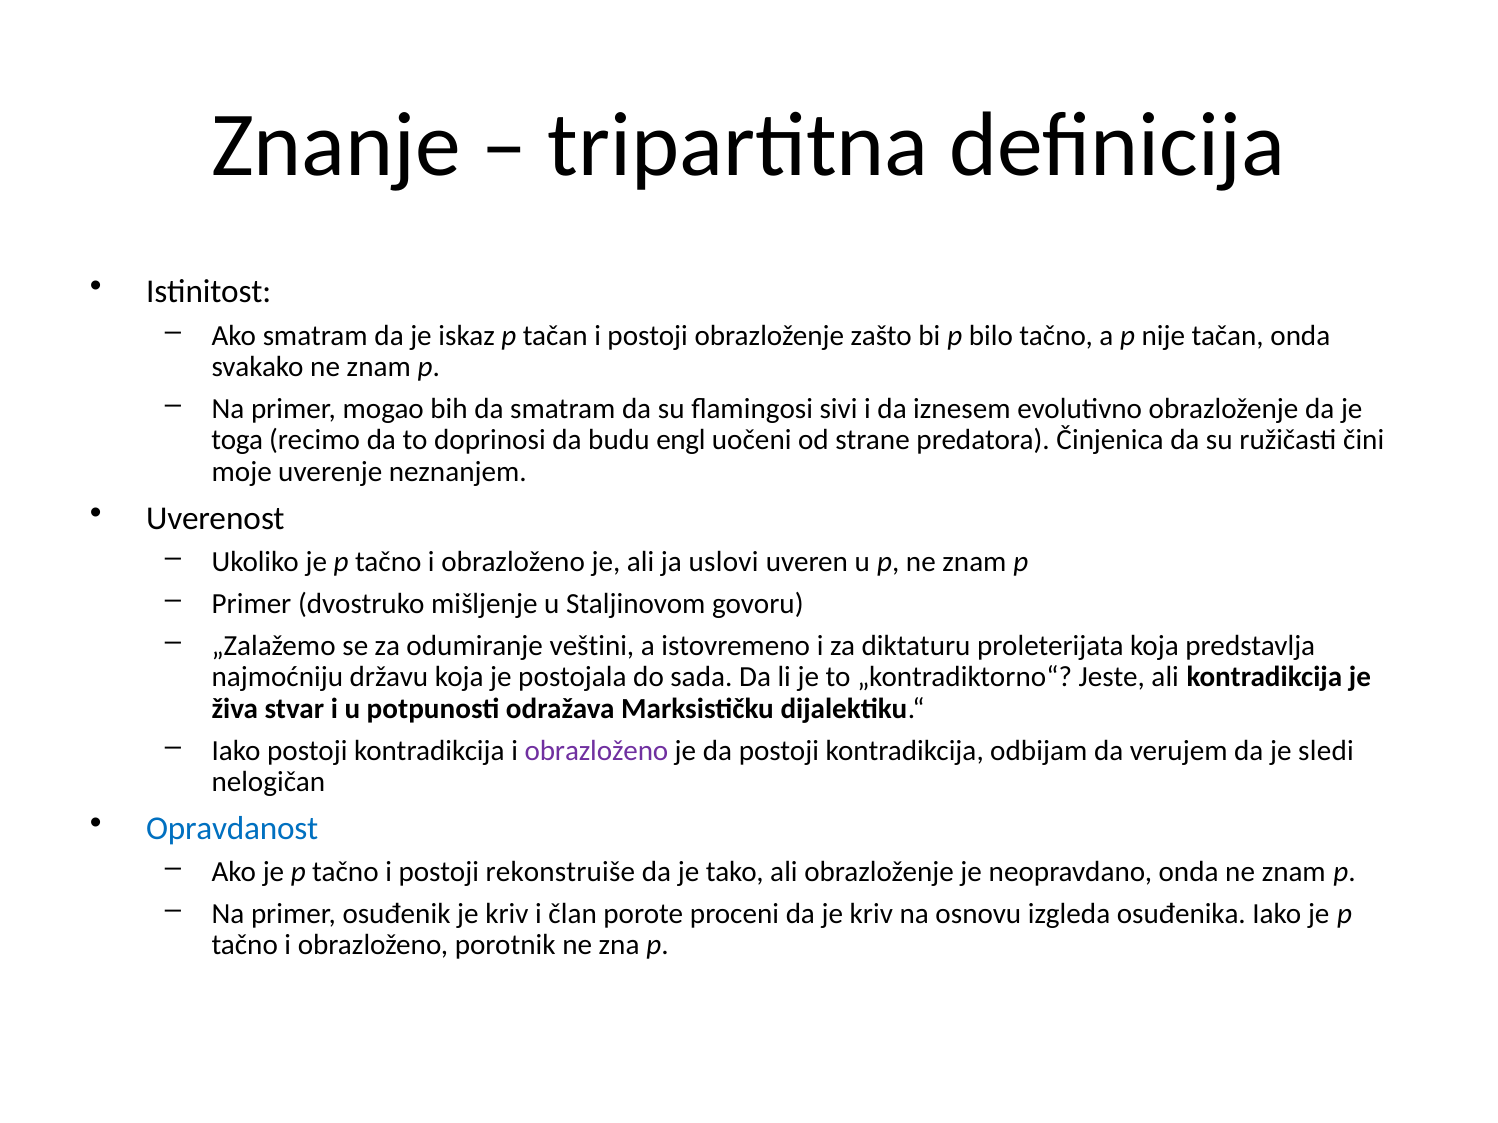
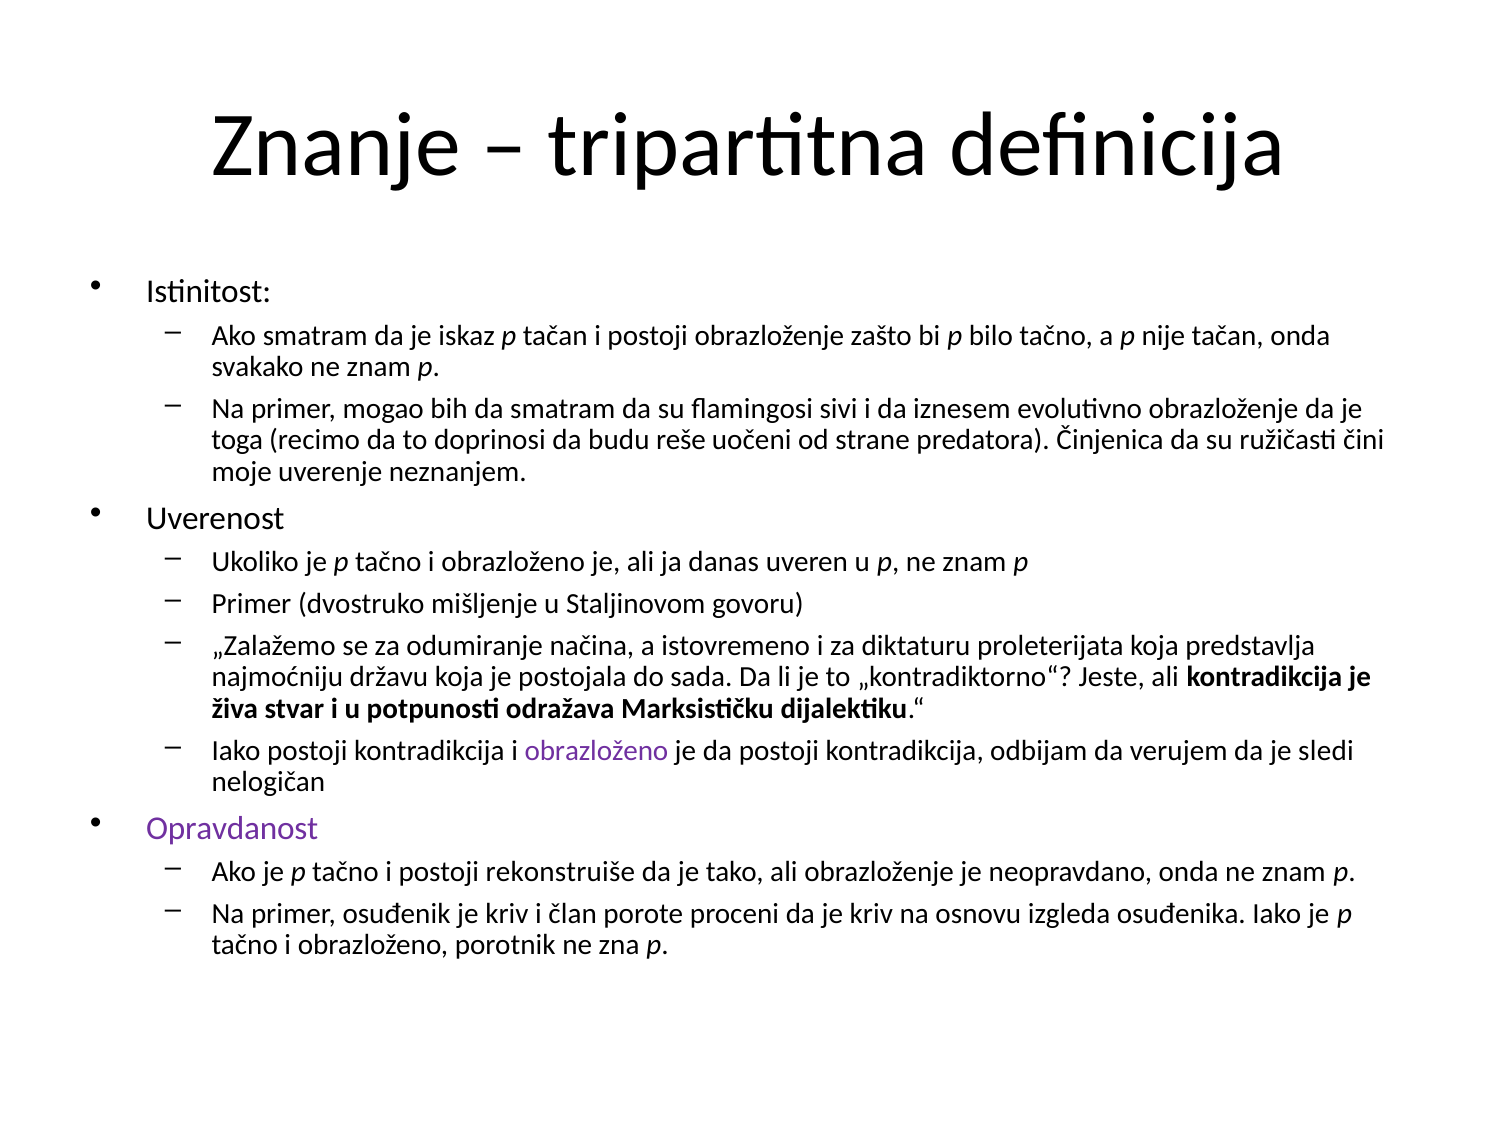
engl: engl -> reše
uslovi: uslovi -> danas
veštini: veštini -> načina
Opravdanost colour: blue -> purple
